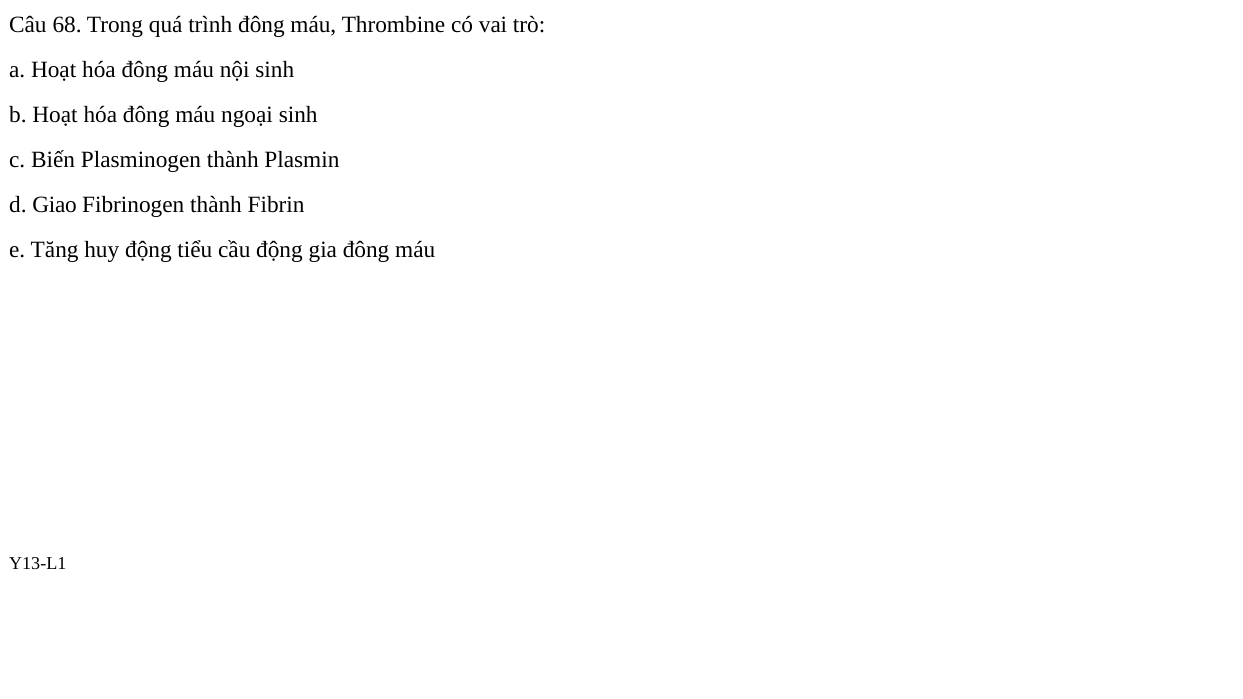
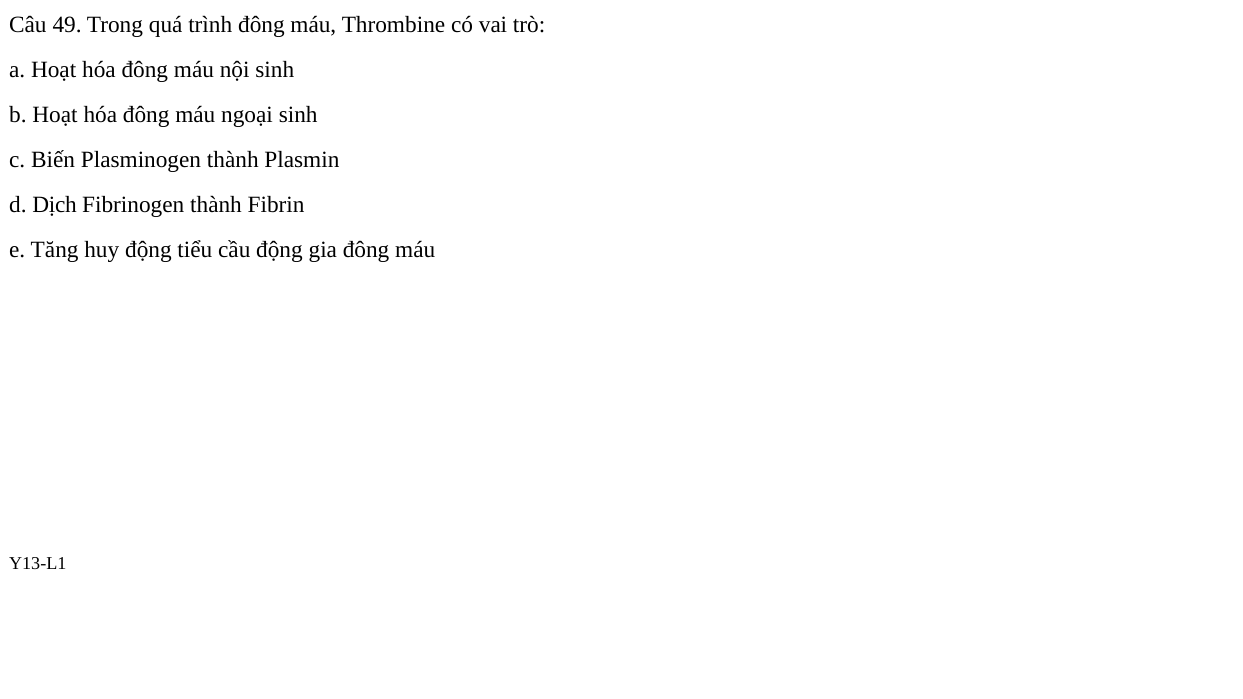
68: 68 -> 49
Giao: Giao -> Dịch
